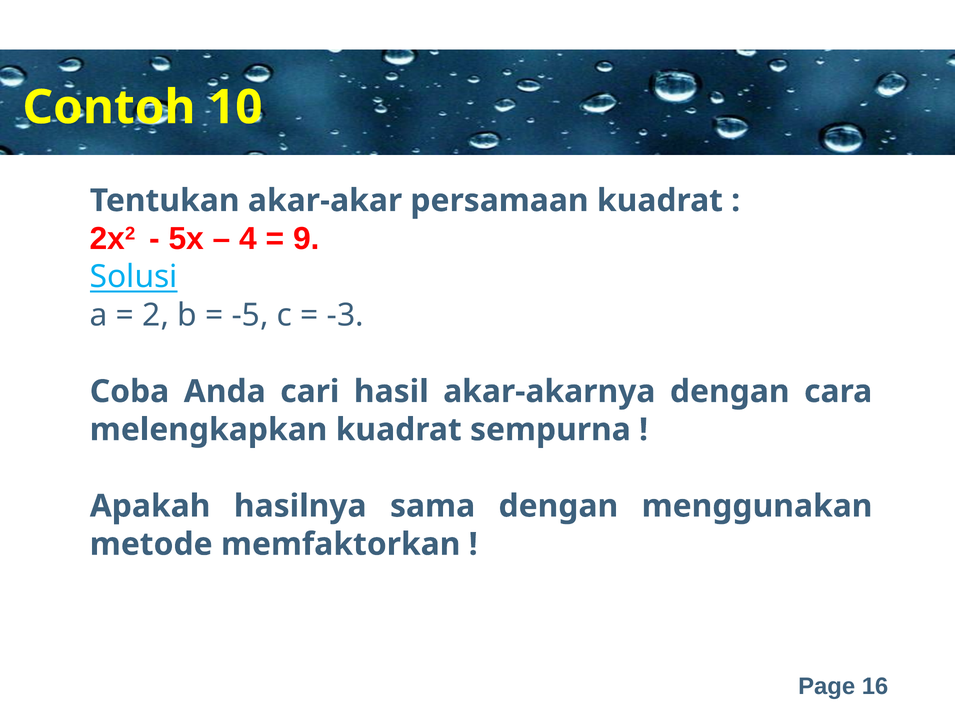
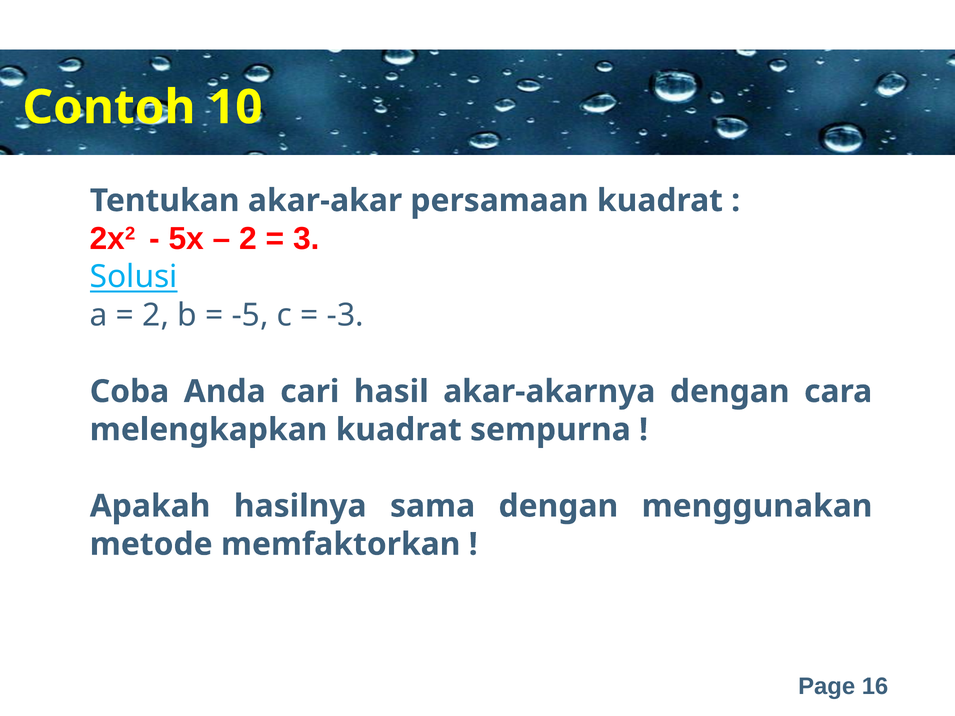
4 at (248, 239): 4 -> 2
9: 9 -> 3
